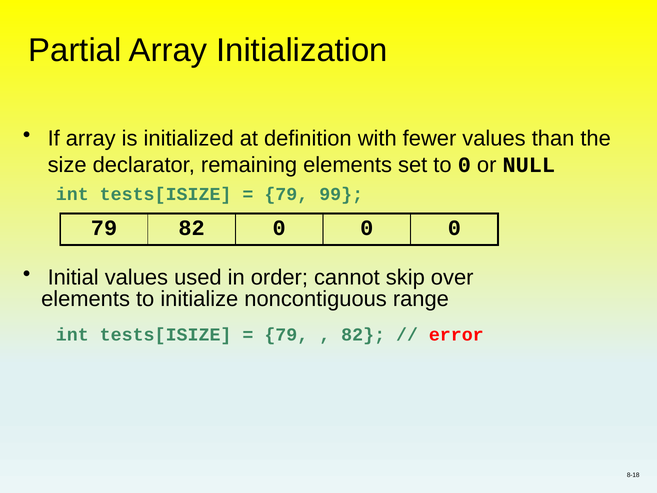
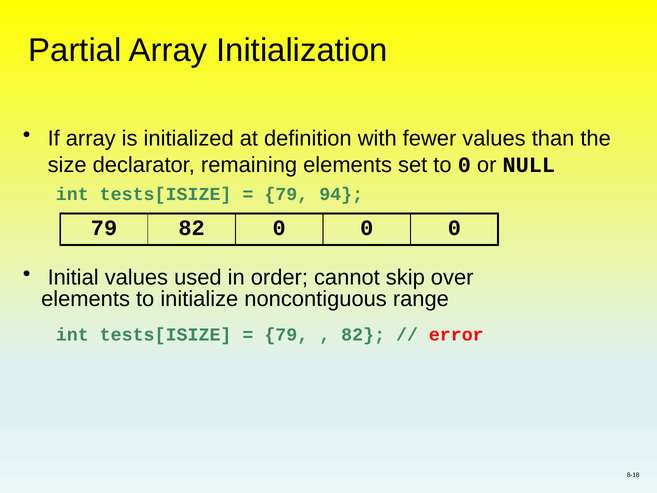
99: 99 -> 94
